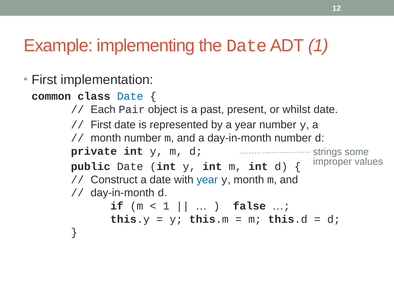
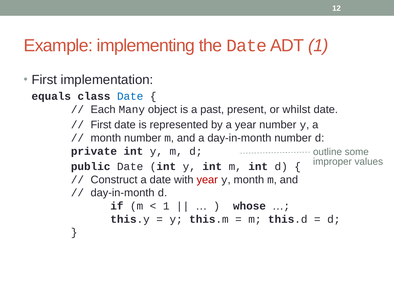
common: common -> equals
Pair: Pair -> Many
strings: strings -> outline
year at (207, 179) colour: blue -> red
false: false -> whose
